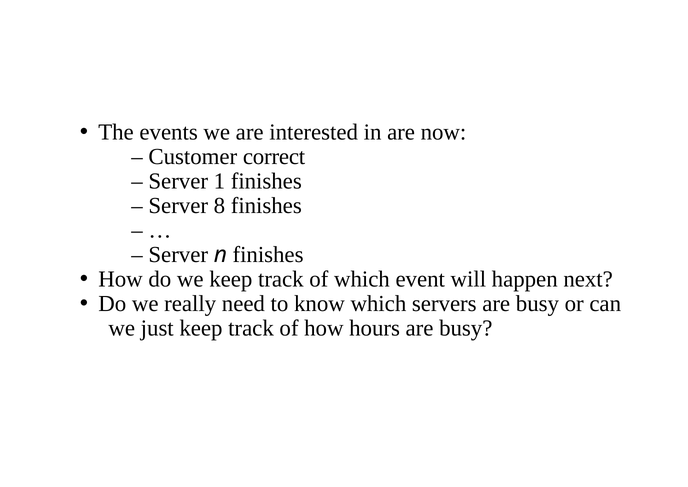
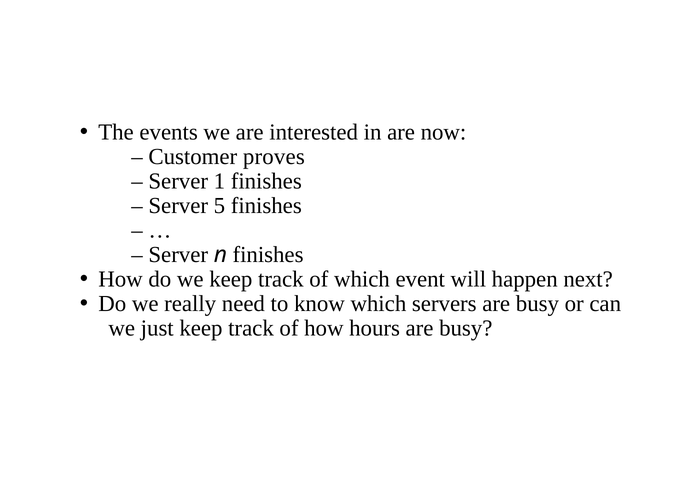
correct: correct -> proves
8: 8 -> 5
